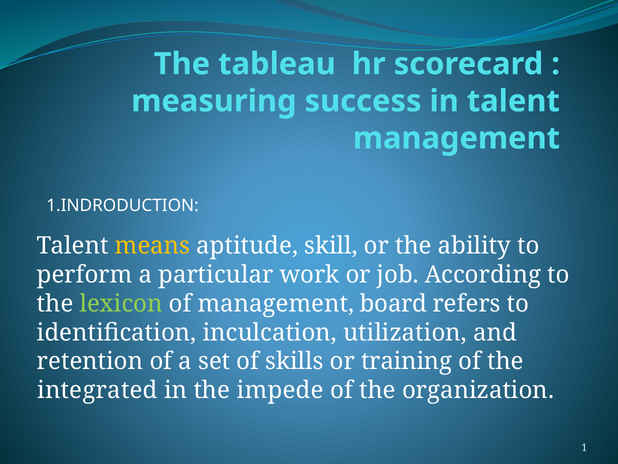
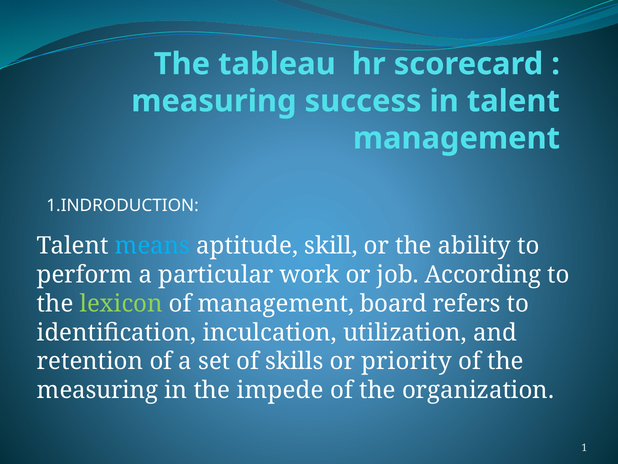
means colour: yellow -> light blue
training: training -> priority
integrated at (97, 390): integrated -> measuring
